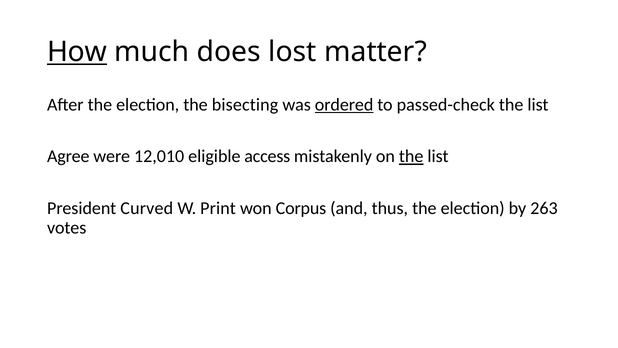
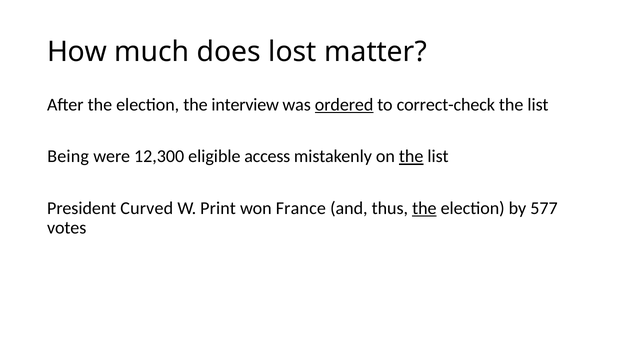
How underline: present -> none
bisecting: bisecting -> interview
passed-check: passed-check -> correct-check
Agree: Agree -> Being
12,010: 12,010 -> 12,300
Corpus: Corpus -> France
the at (424, 208) underline: none -> present
263: 263 -> 577
